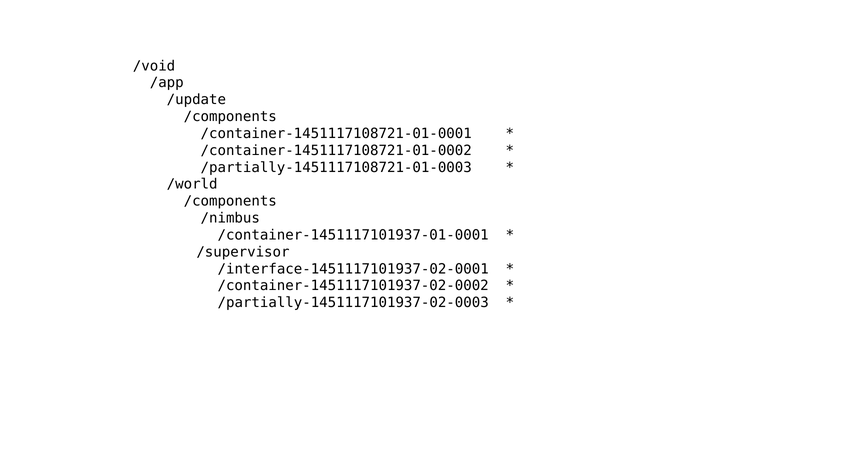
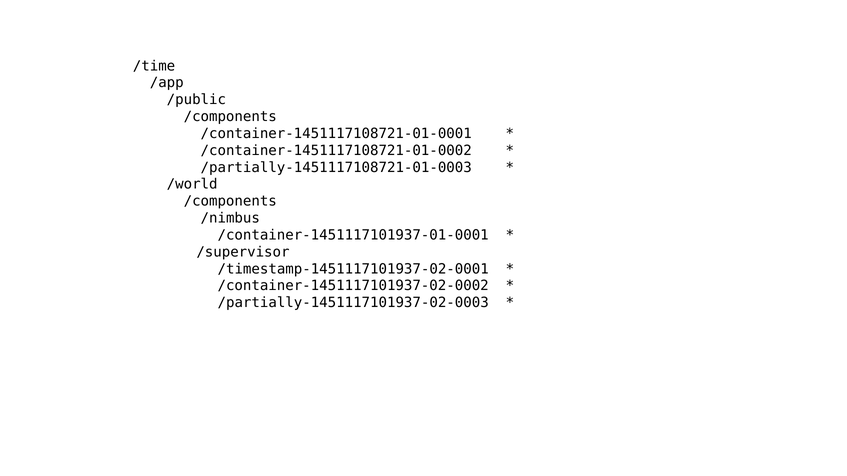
/void: /void -> /time
/update: /update -> /public
/interface-1451117101937-02-0001: /interface-1451117101937-02-0001 -> /timestamp-1451117101937-02-0001
